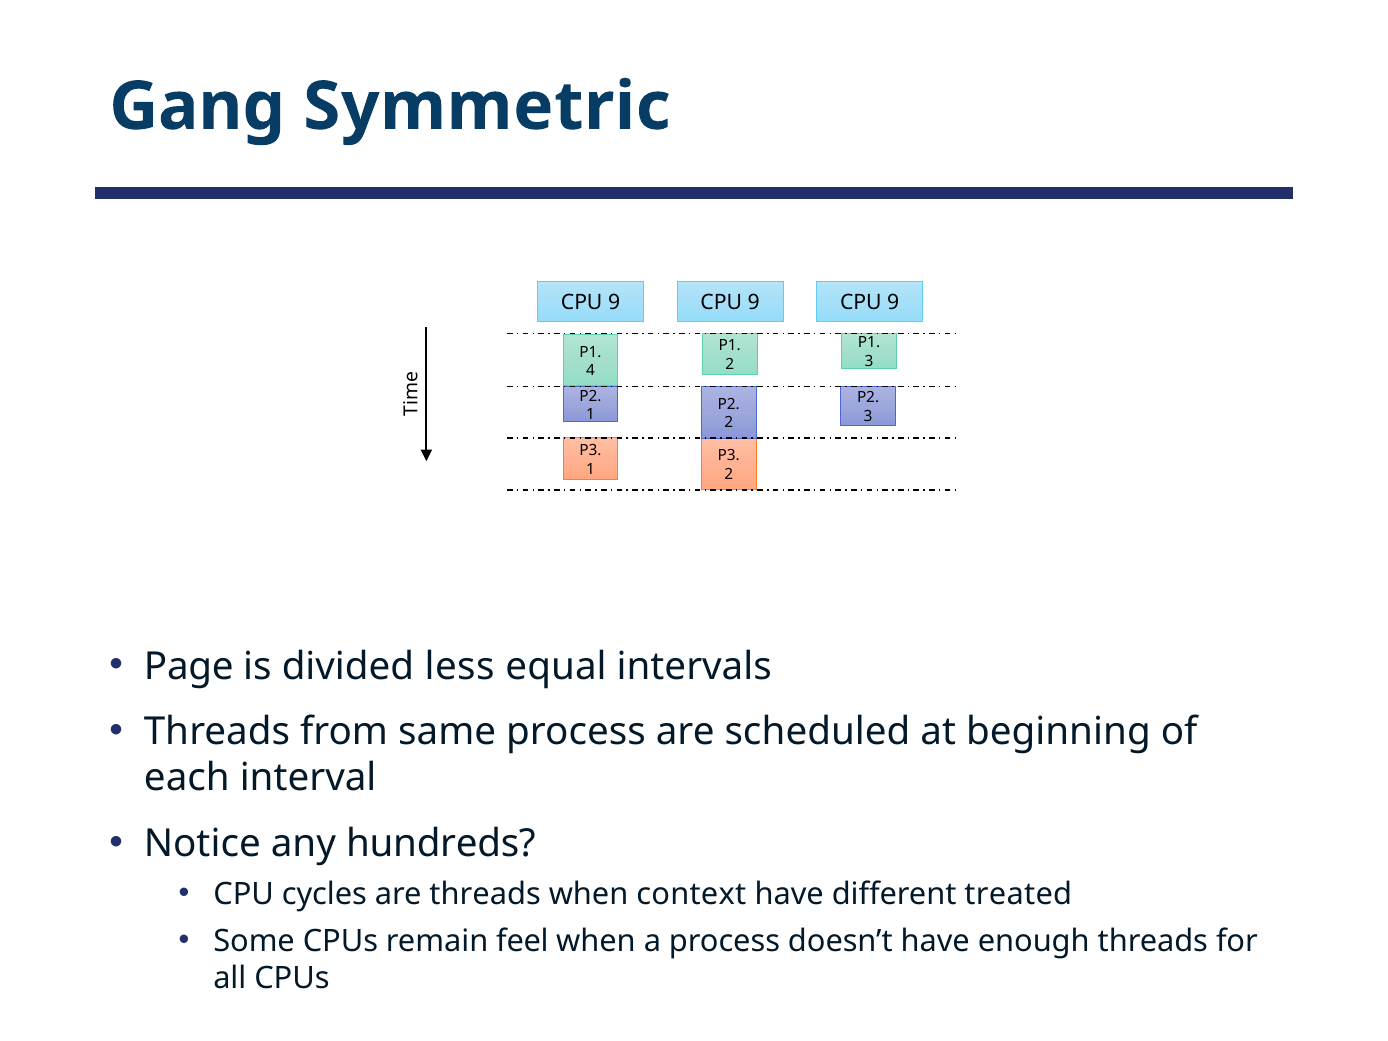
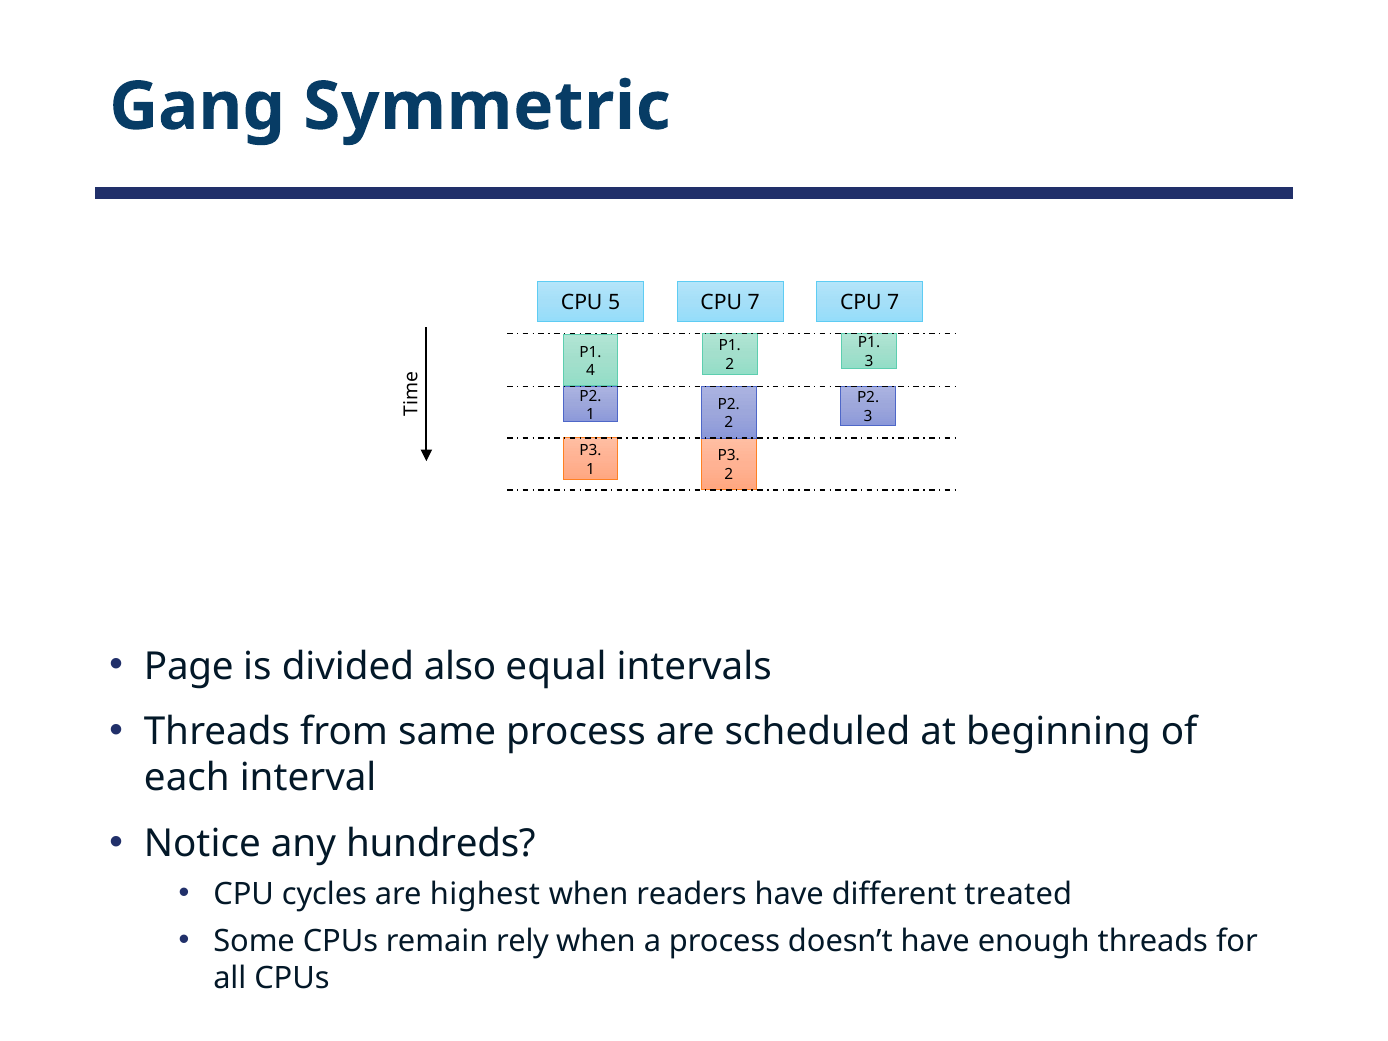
9 at (614, 303): 9 -> 5
9 at (754, 303): 9 -> 7
9 at (893, 303): 9 -> 7
less: less -> also
are threads: threads -> highest
context: context -> readers
feel: feel -> rely
